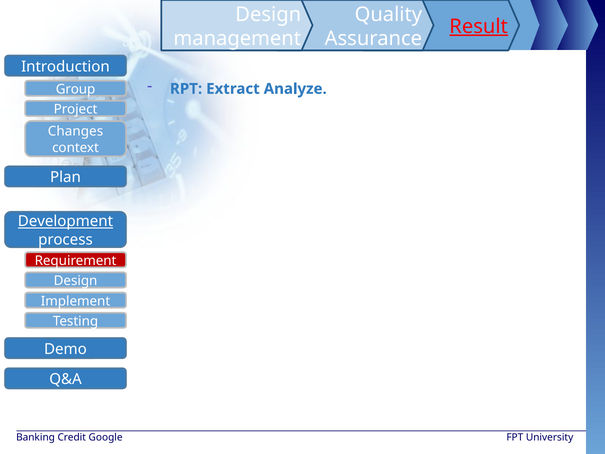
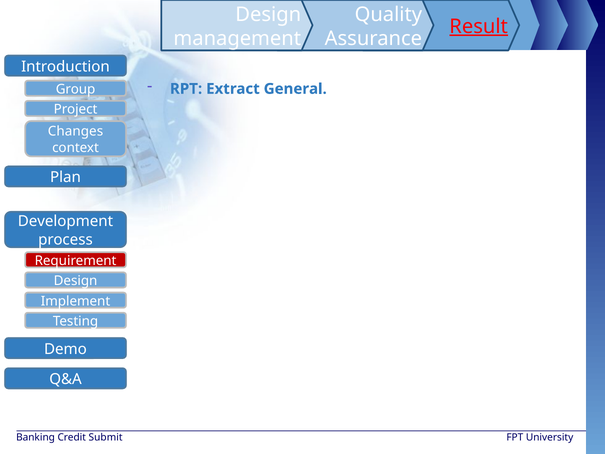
Analyze: Analyze -> General
Development underline: present -> none
Google: Google -> Submit
